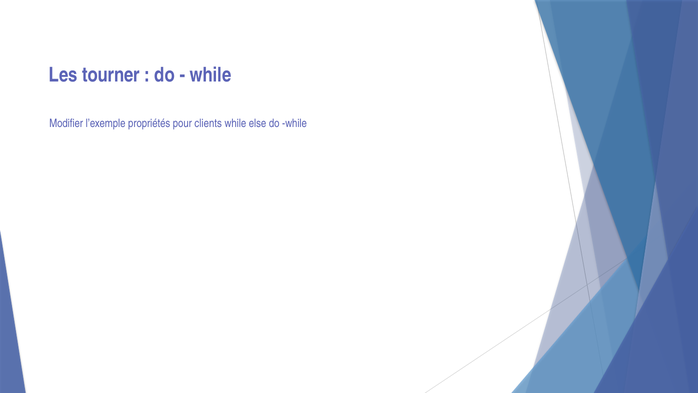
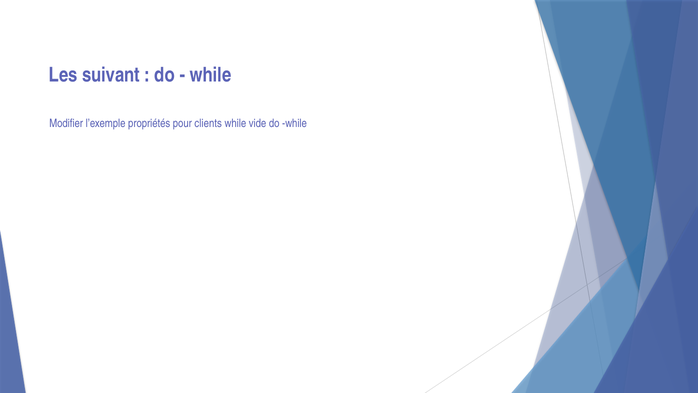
tourner: tourner -> suivant
else: else -> vide
